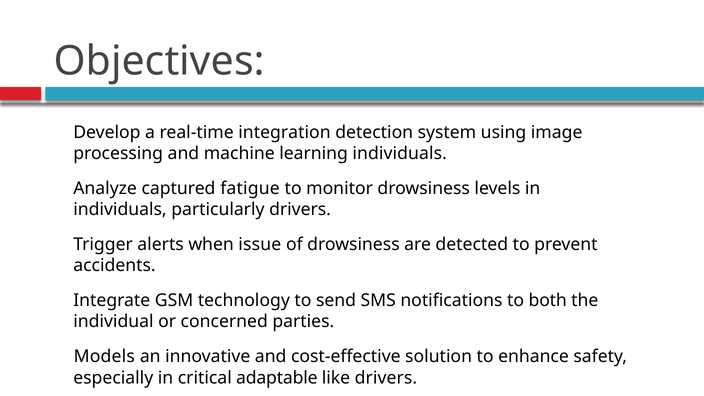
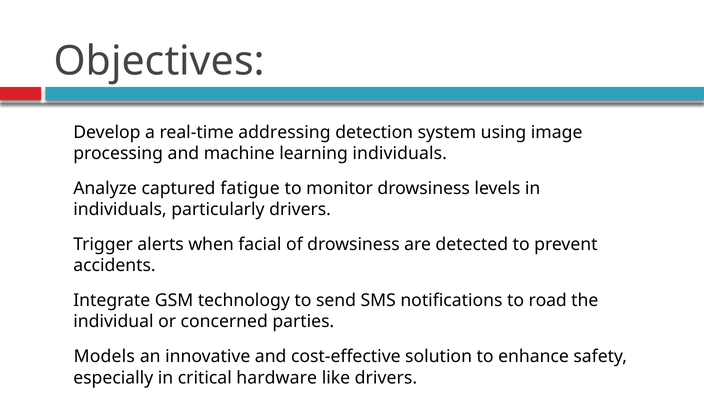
integration: integration -> addressing
issue: issue -> facial
both: both -> road
critical adaptable: adaptable -> hardware
